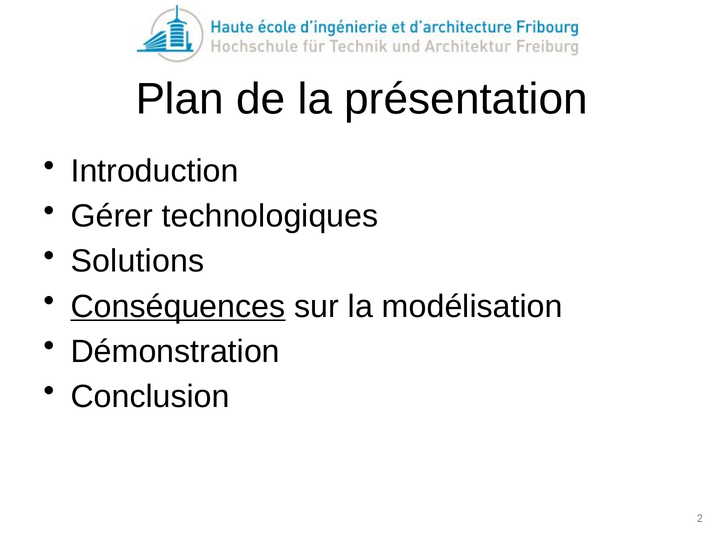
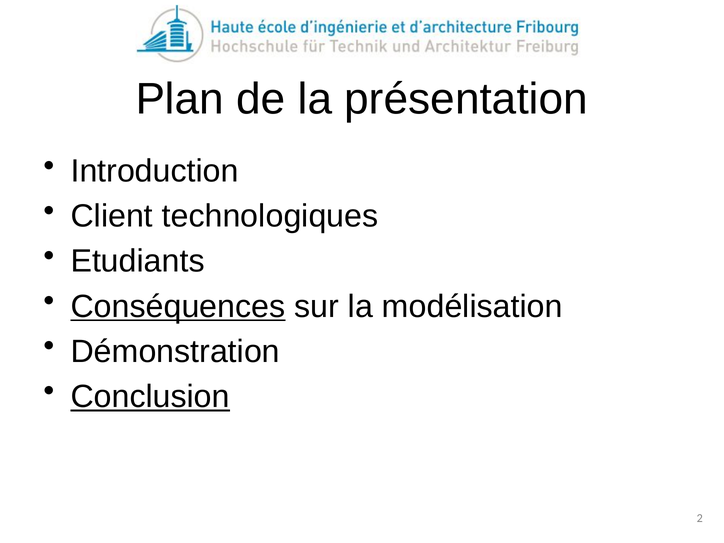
Gérer: Gérer -> Client
Solutions: Solutions -> Etudiants
Conclusion underline: none -> present
